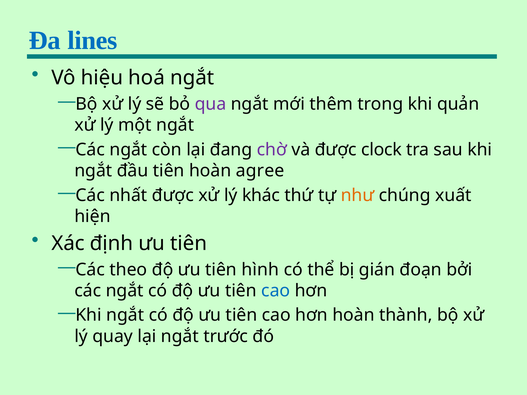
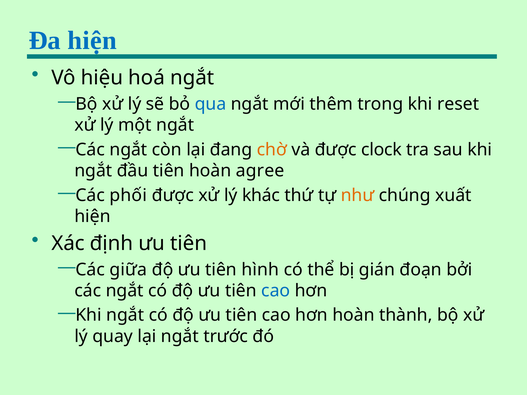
Đa lines: lines -> hiện
qua colour: purple -> blue
quản: quản -> reset
chờ colour: purple -> orange
nhất: nhất -> phối
theo: theo -> giữa
